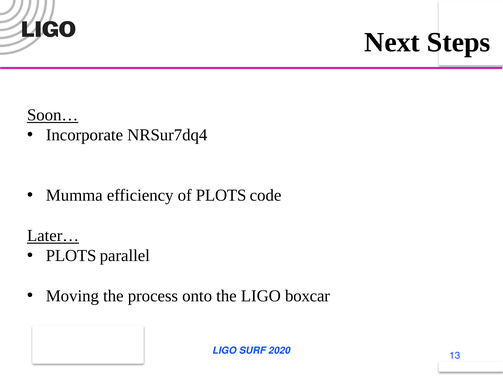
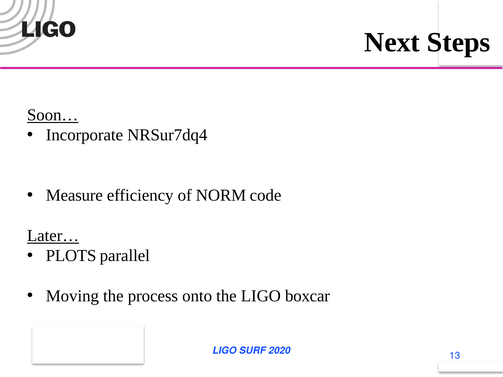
Mumma: Mumma -> Measure
of PLOTS: PLOTS -> NORM
